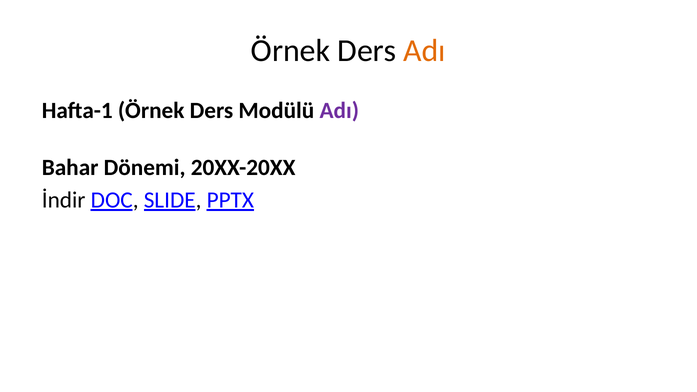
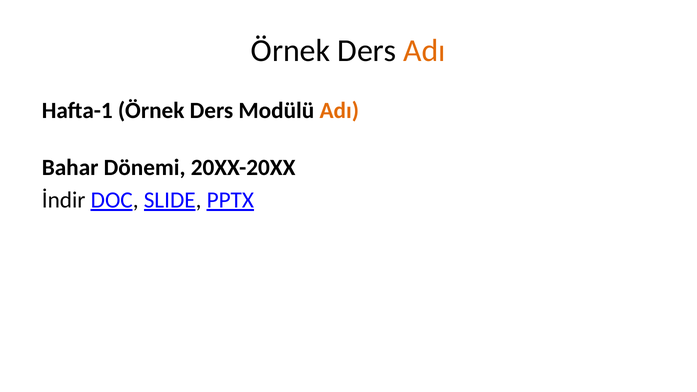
Adı at (339, 111) colour: purple -> orange
